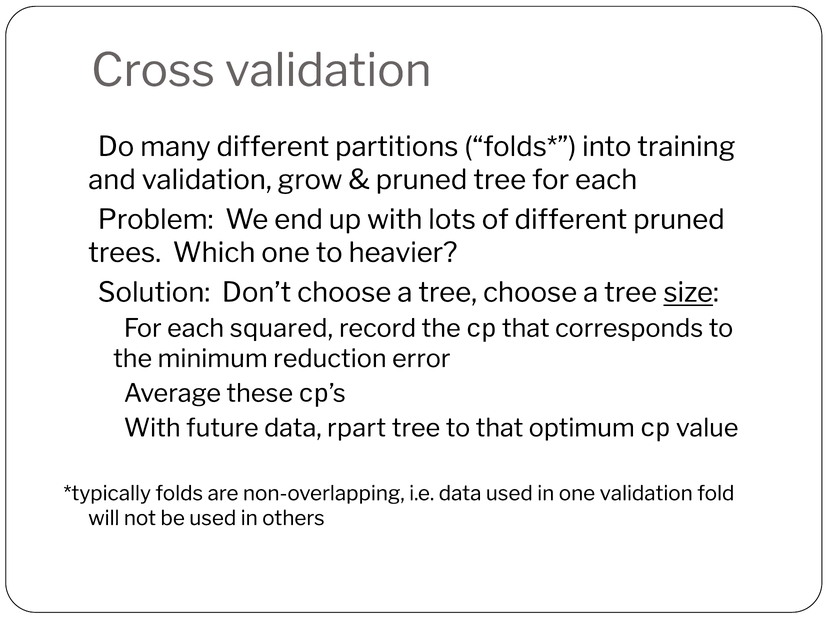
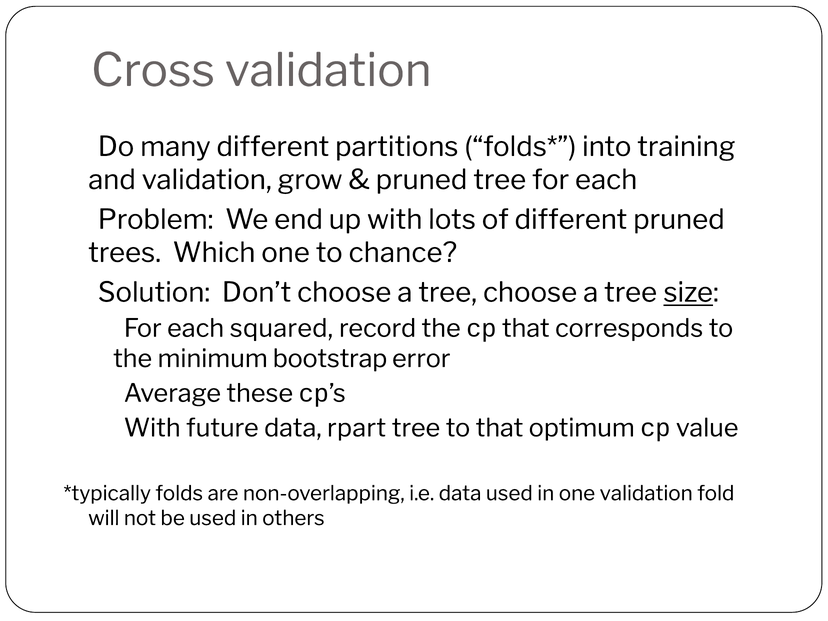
heavier: heavier -> chance
reduction: reduction -> bootstrap
